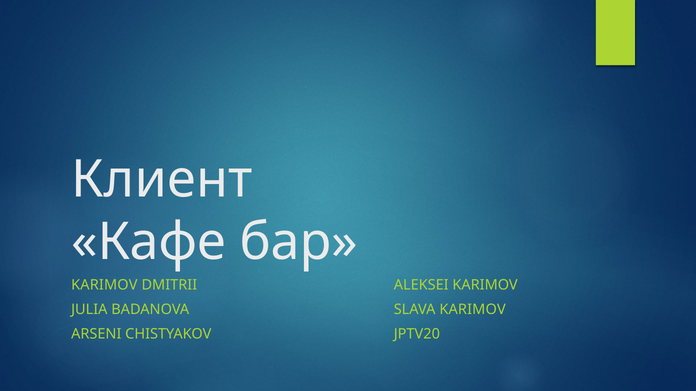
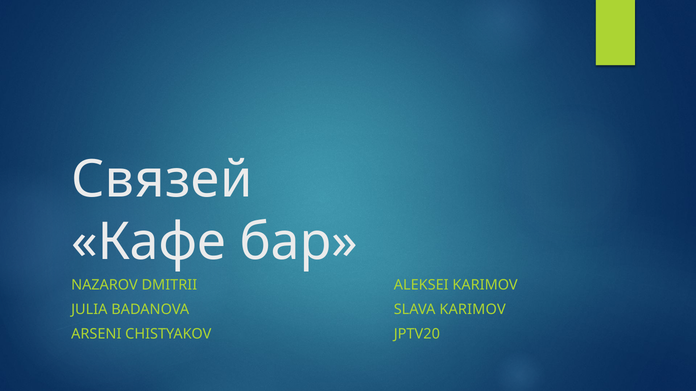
Клиент: Клиент -> Связей
KARIMOV at (104, 285): KARIMOV -> NAZAROV
